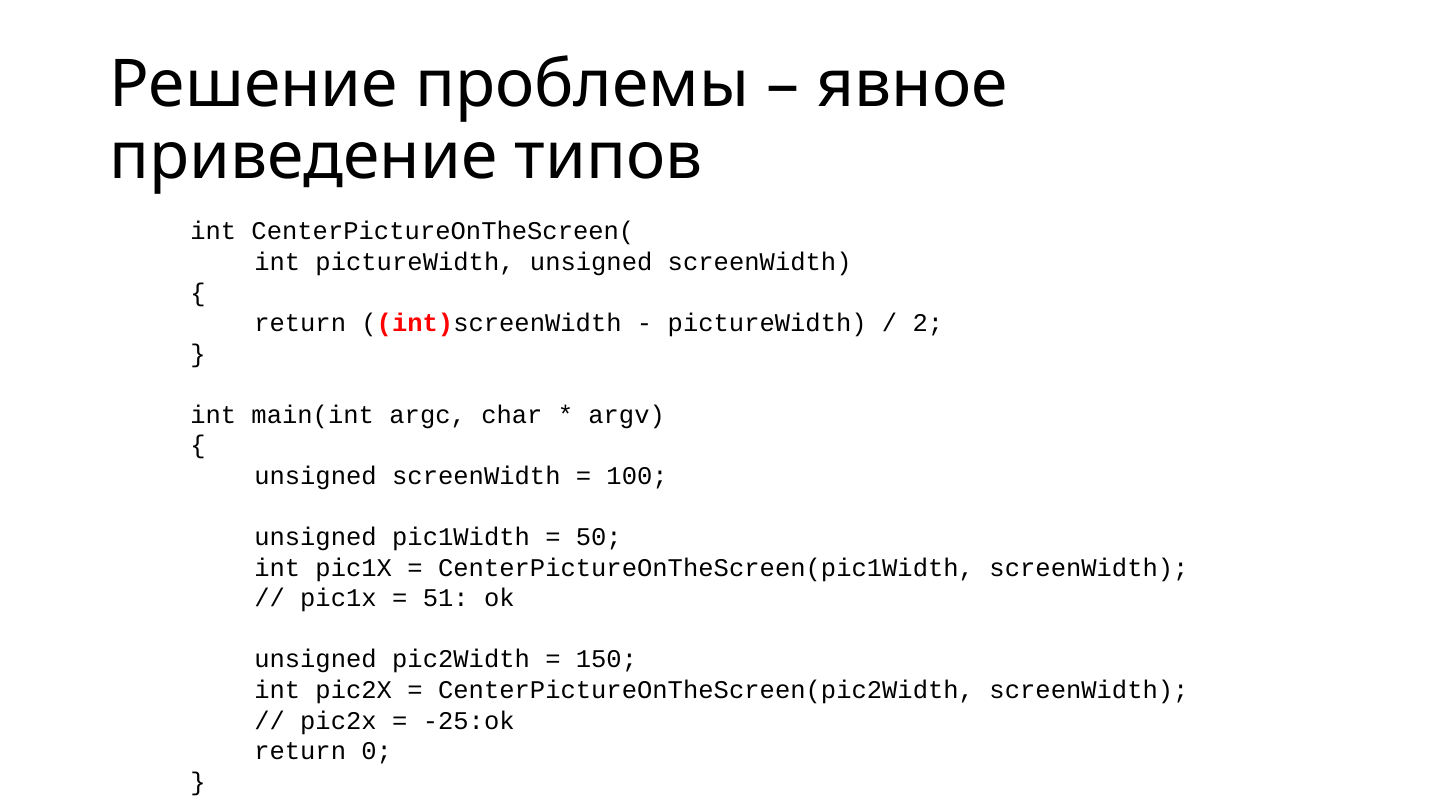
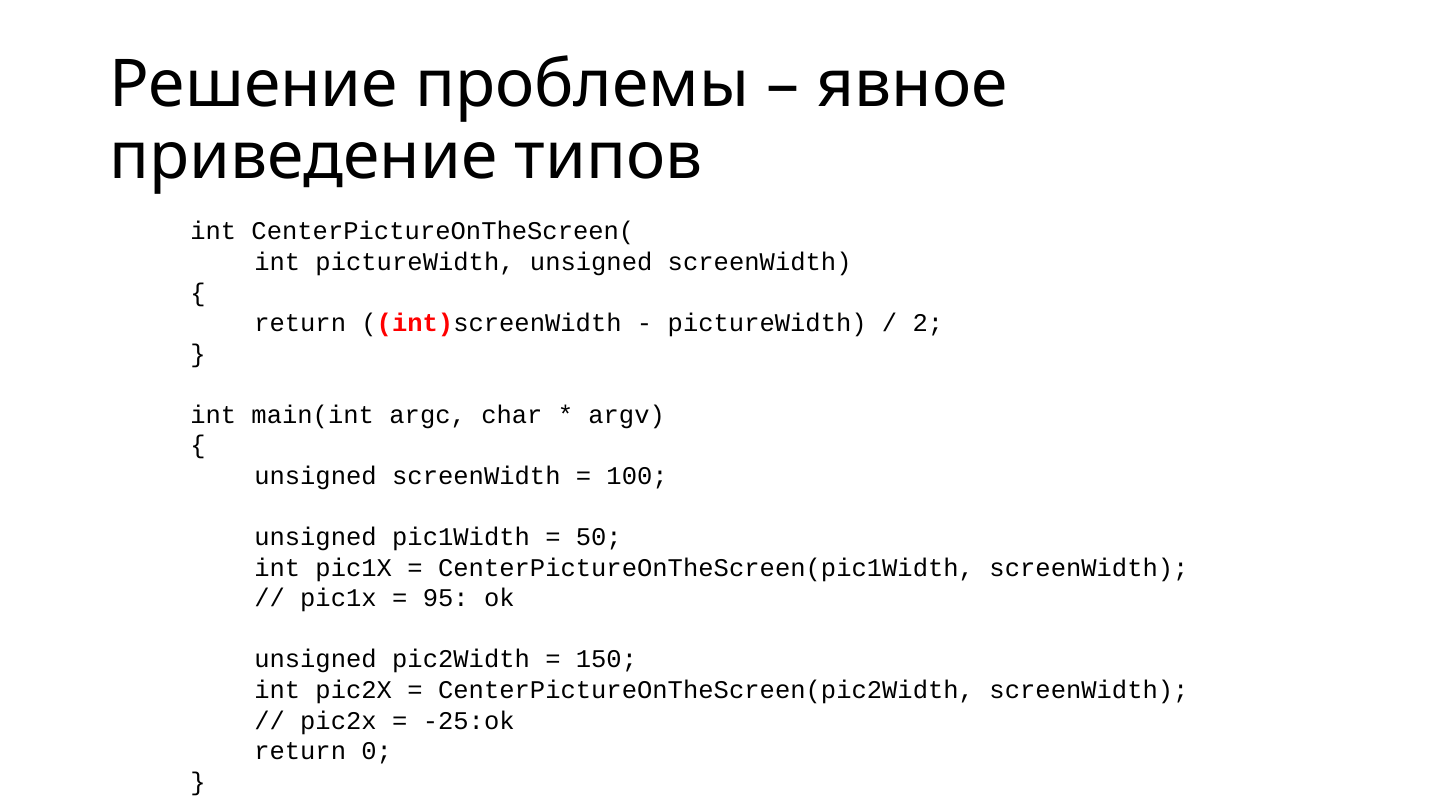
51: 51 -> 95
